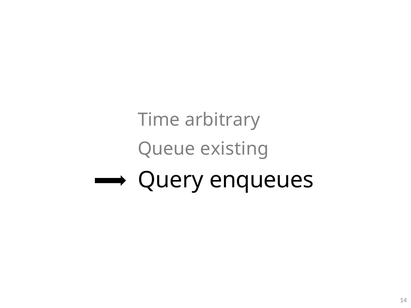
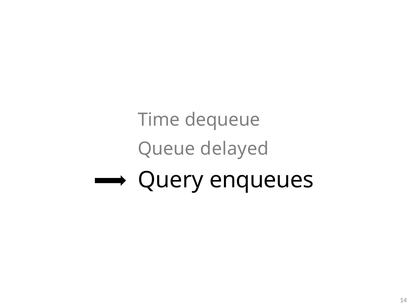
arbitrary: arbitrary -> dequeue
existing: existing -> delayed
